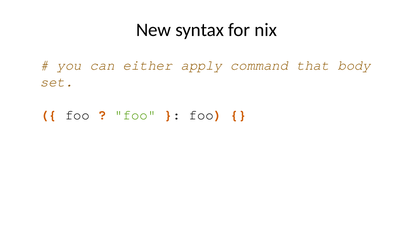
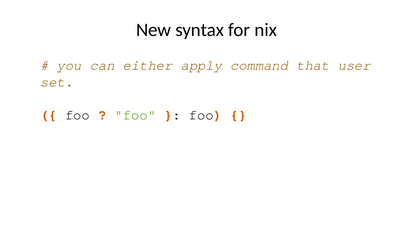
body: body -> user
